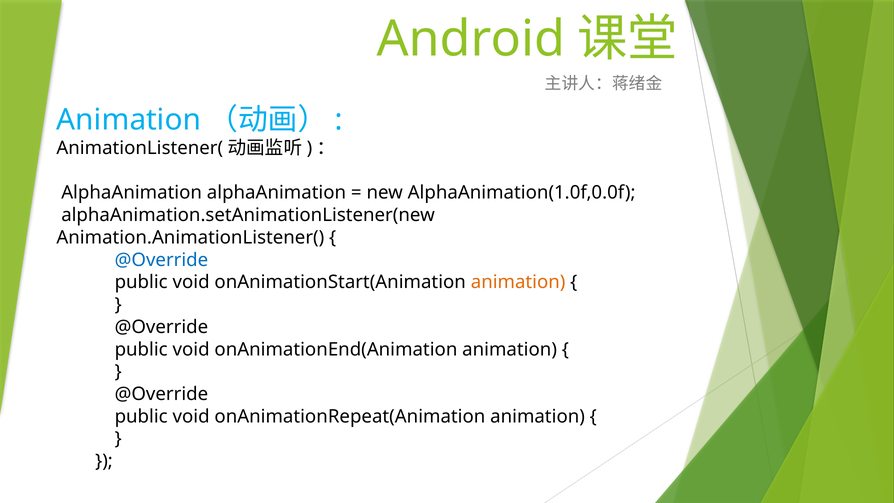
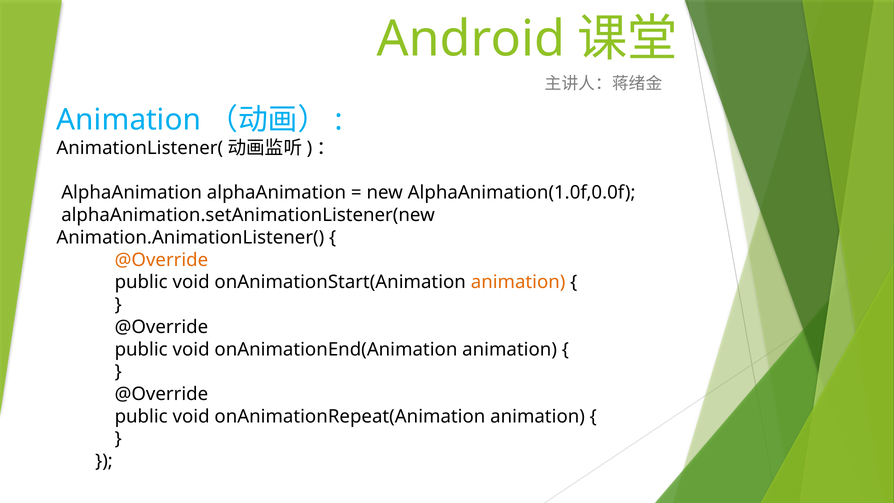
@Override at (161, 260) colour: blue -> orange
